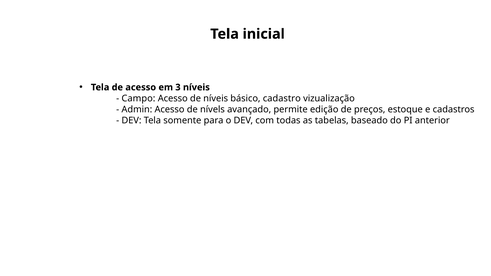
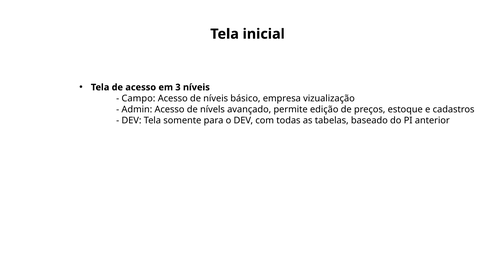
cadastro: cadastro -> empresa
